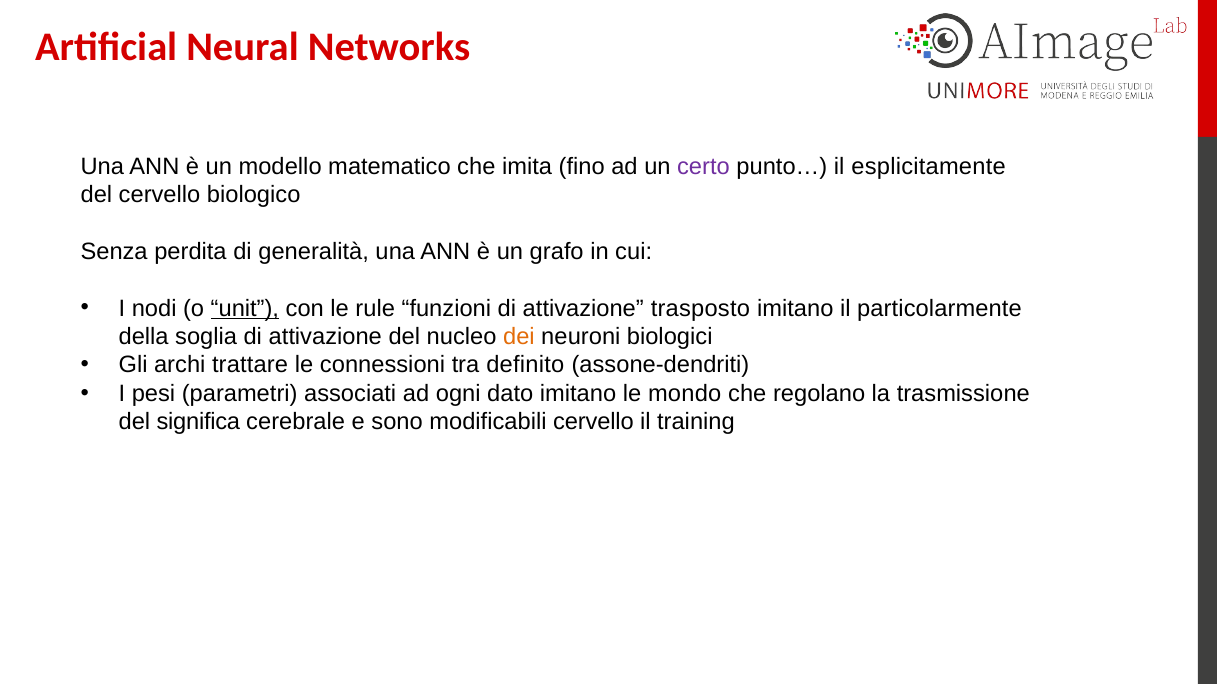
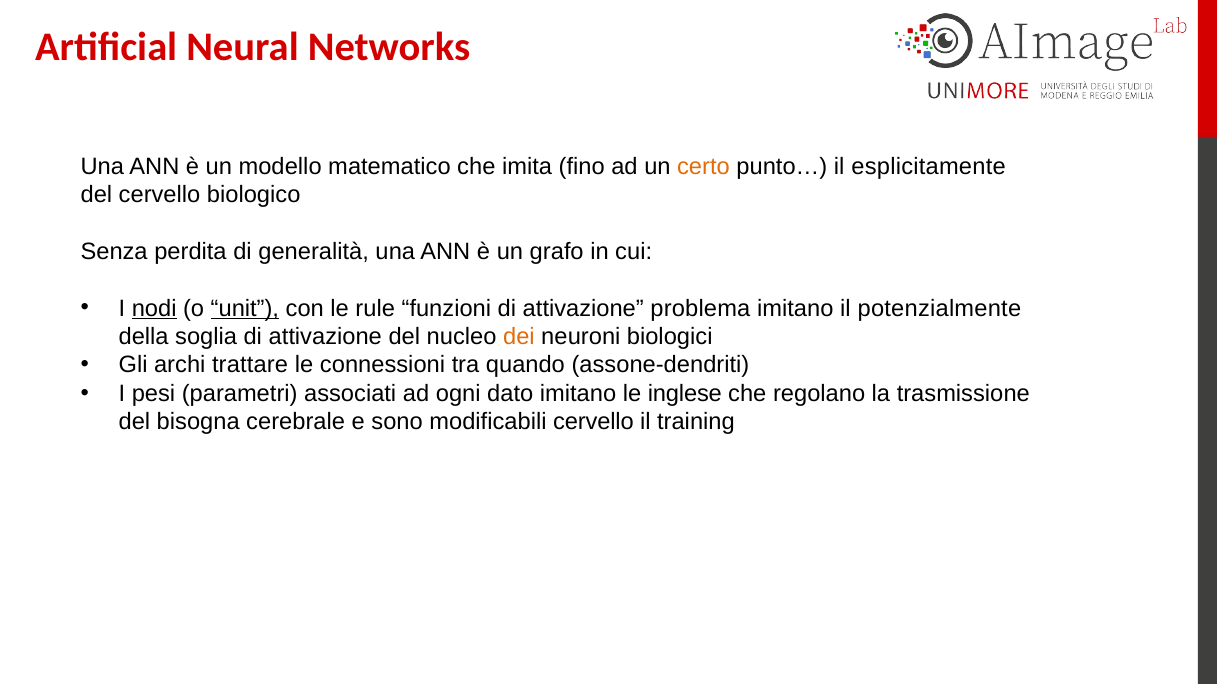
certo colour: purple -> orange
nodi underline: none -> present
trasposto: trasposto -> problema
particolarmente: particolarmente -> potenzialmente
definito: definito -> quando
mondo: mondo -> inglese
significa: significa -> bisogna
